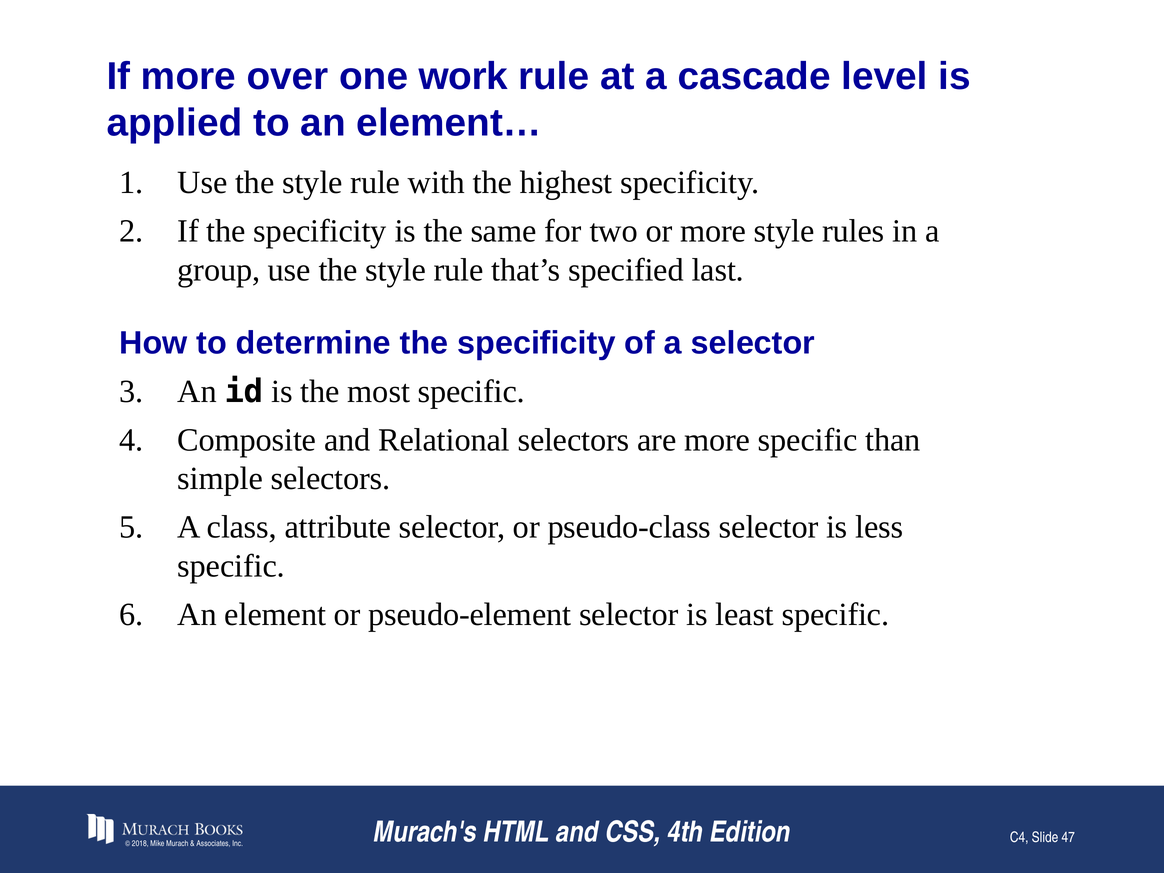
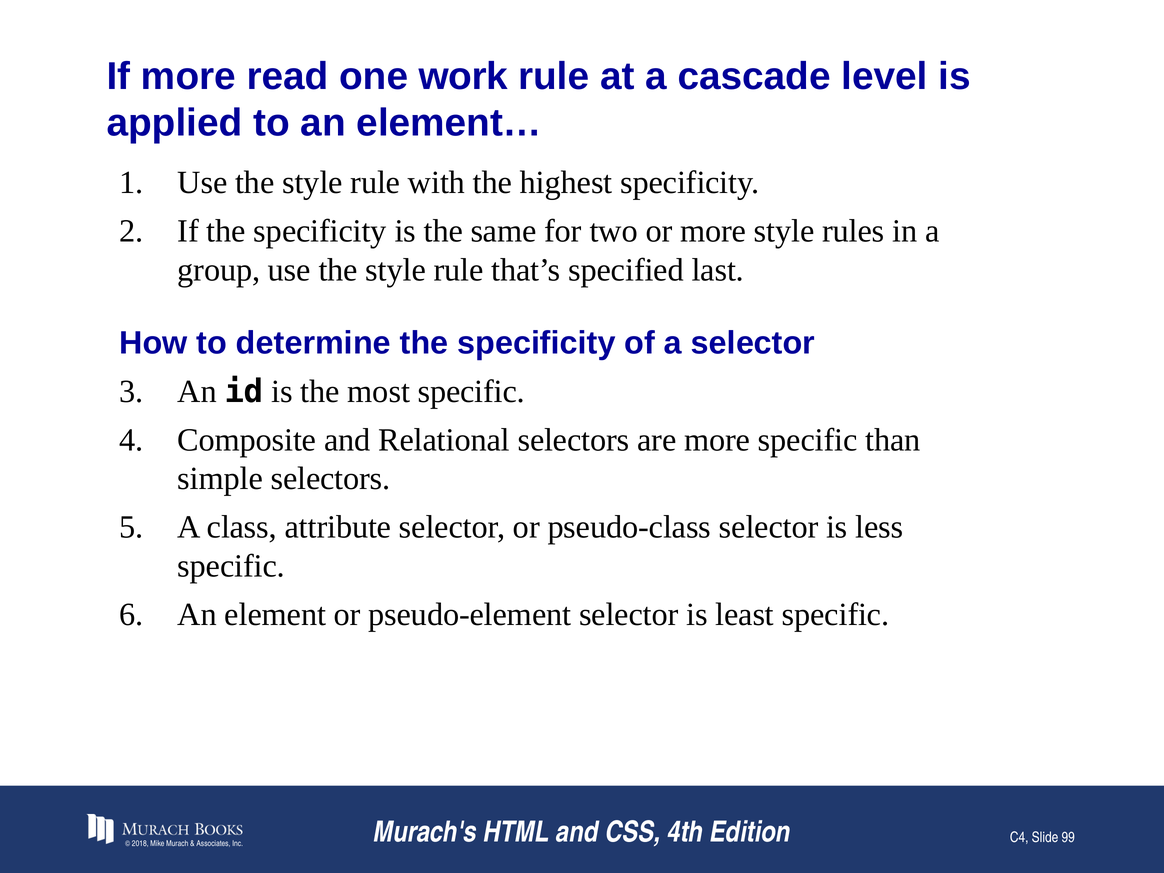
over: over -> read
47: 47 -> 99
